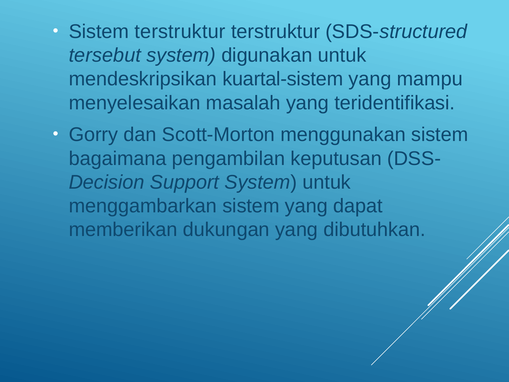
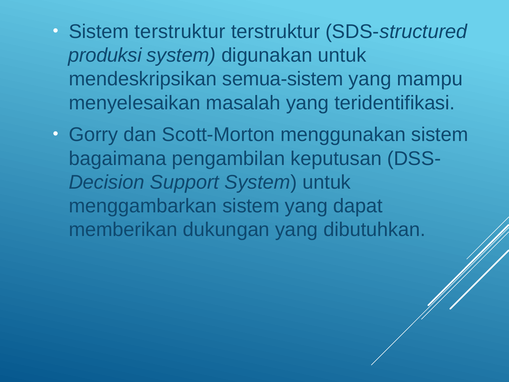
tersebut: tersebut -> produksi
kuartal-sistem: kuartal-sistem -> semua-sistem
